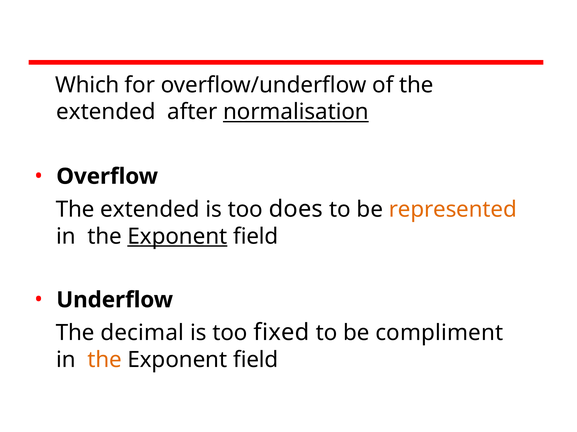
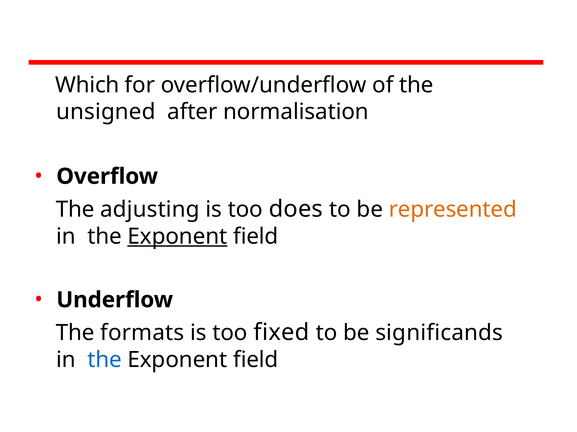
extended at (106, 112): extended -> unsigned
normalisation underline: present -> none
extended at (150, 210): extended -> adjusting
decimal: decimal -> formats
compliment: compliment -> significands
the at (105, 360) colour: orange -> blue
